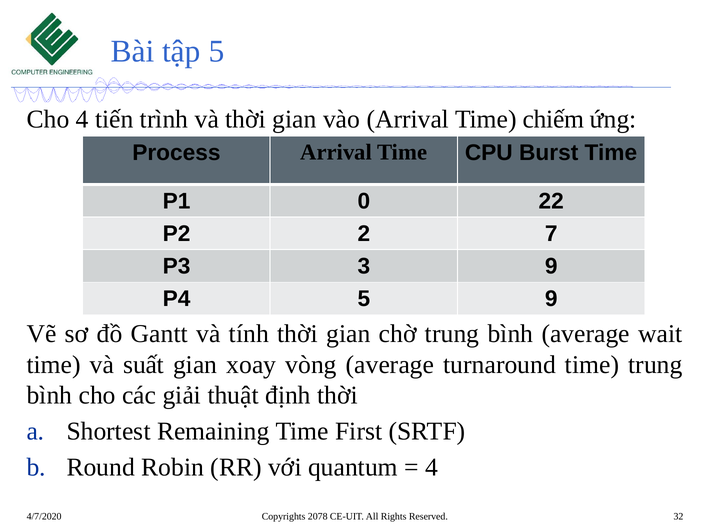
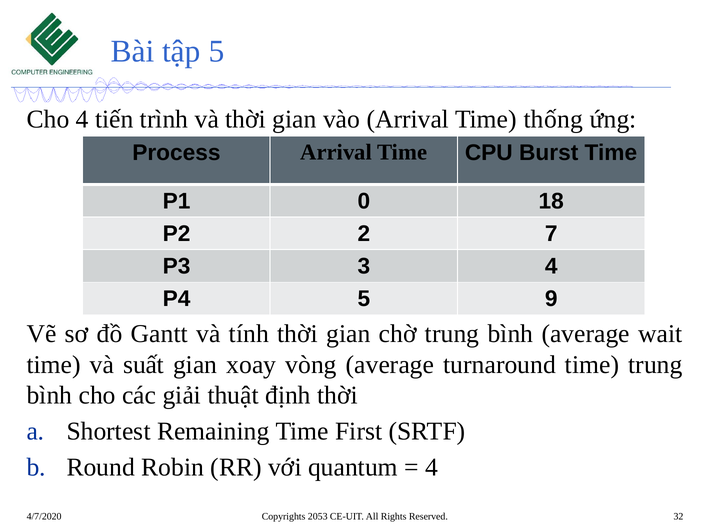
chiếm: chiếm -> thống
22: 22 -> 18
3 9: 9 -> 4
2078: 2078 -> 2053
